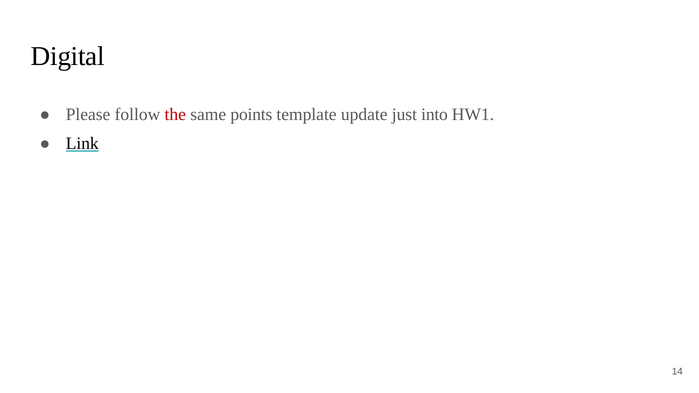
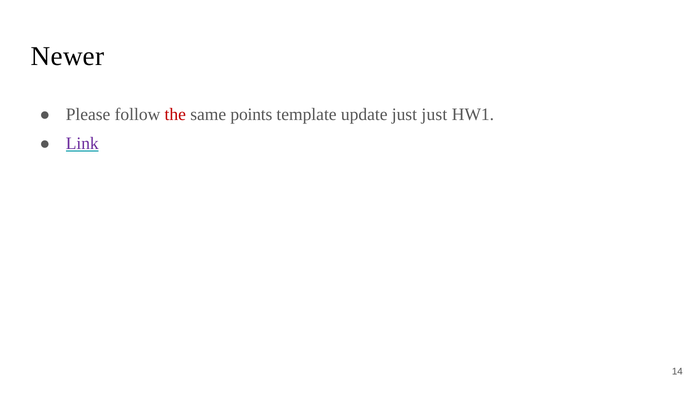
Digital: Digital -> Newer
just into: into -> just
Link colour: black -> purple
